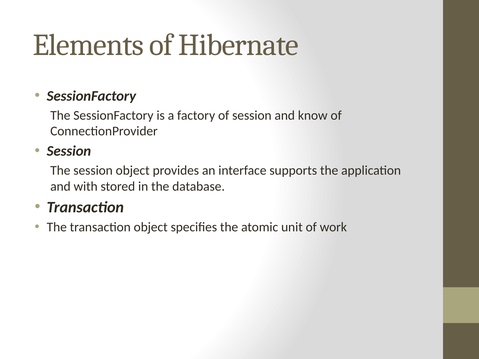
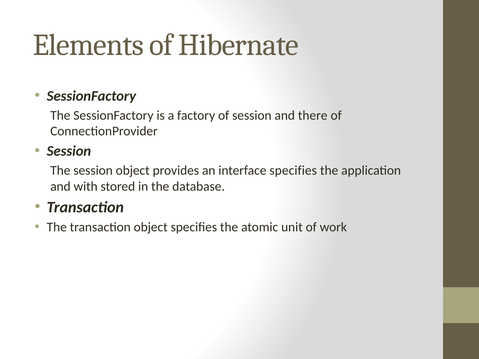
know: know -> there
interface supports: supports -> specifies
